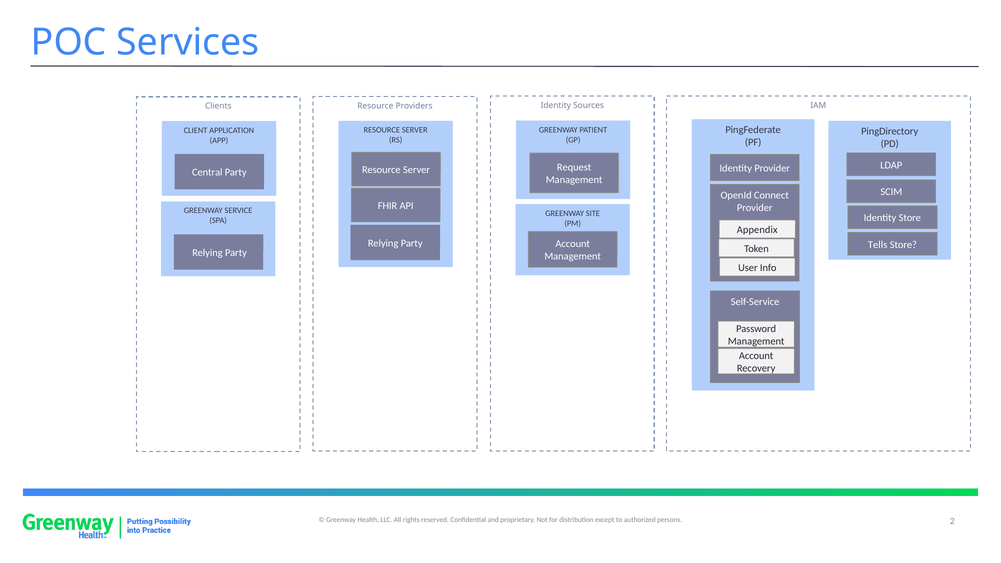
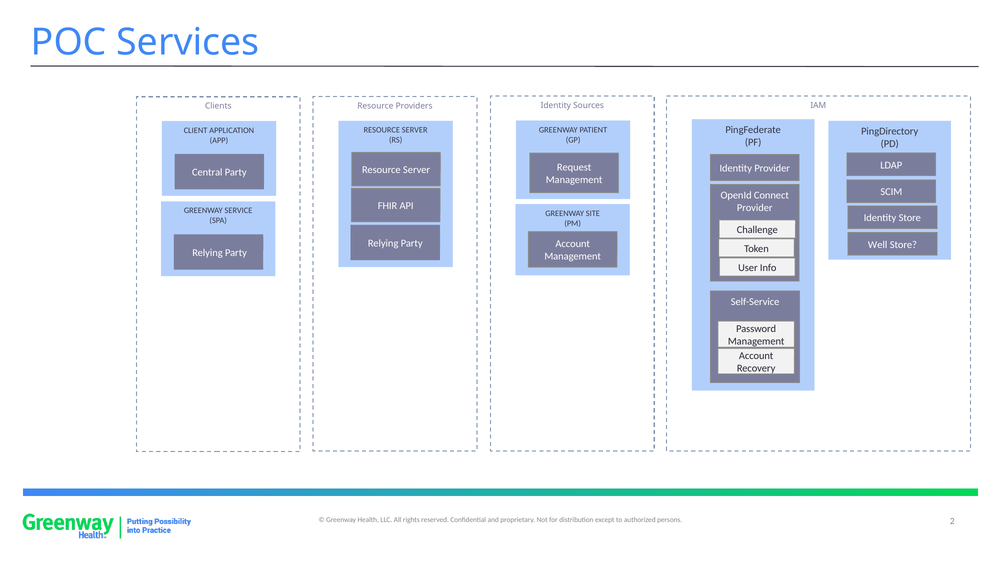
Appendix: Appendix -> Challenge
Tells: Tells -> Well
